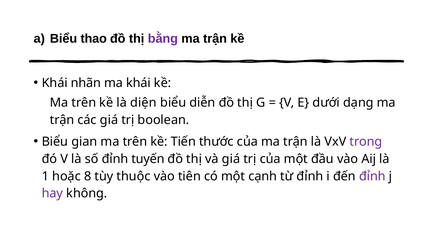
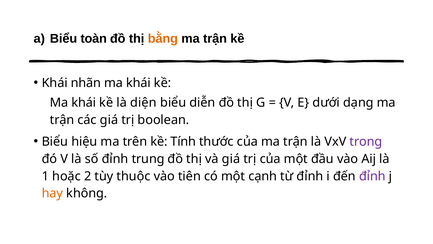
thao: thao -> toàn
bằng colour: purple -> orange
trên at (84, 102): trên -> khái
gian: gian -> hiệu
Tiến: Tiến -> Tính
tuyến: tuyến -> trung
8: 8 -> 2
hay colour: purple -> orange
